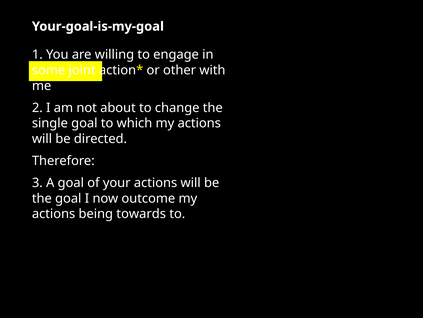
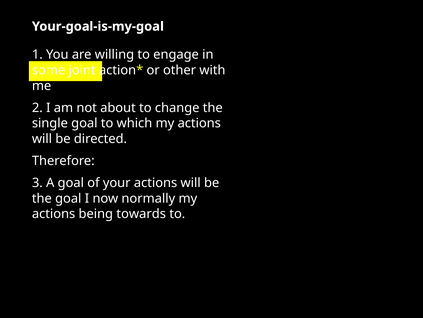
outcome: outcome -> normally
